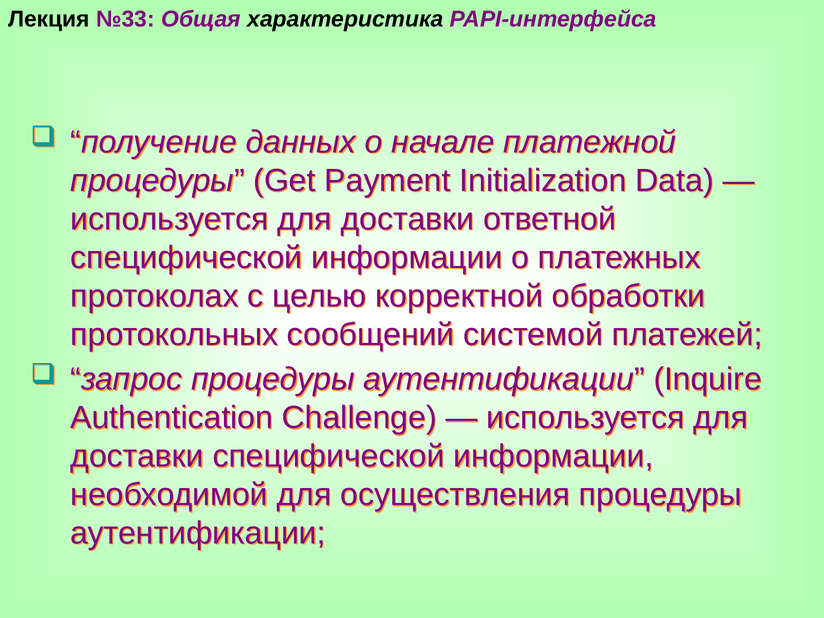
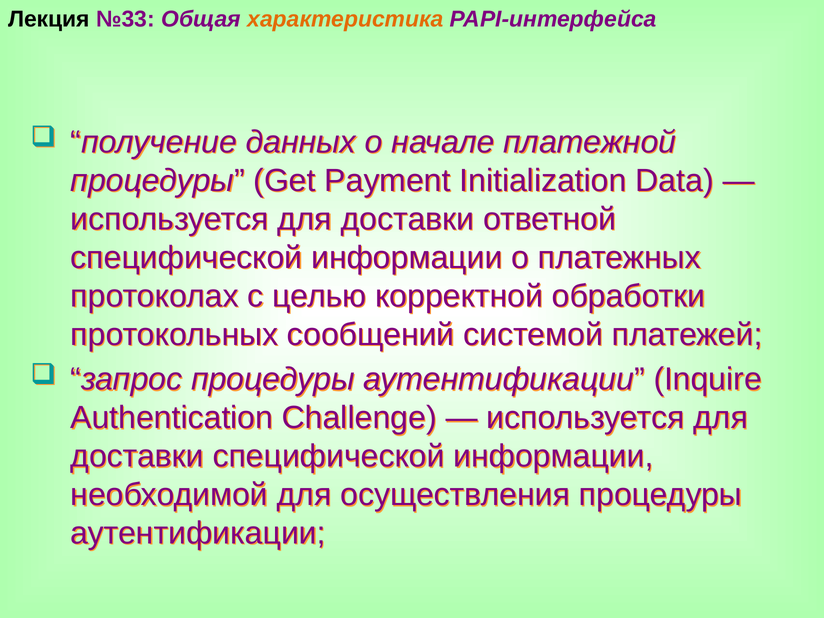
характеристика colour: black -> orange
